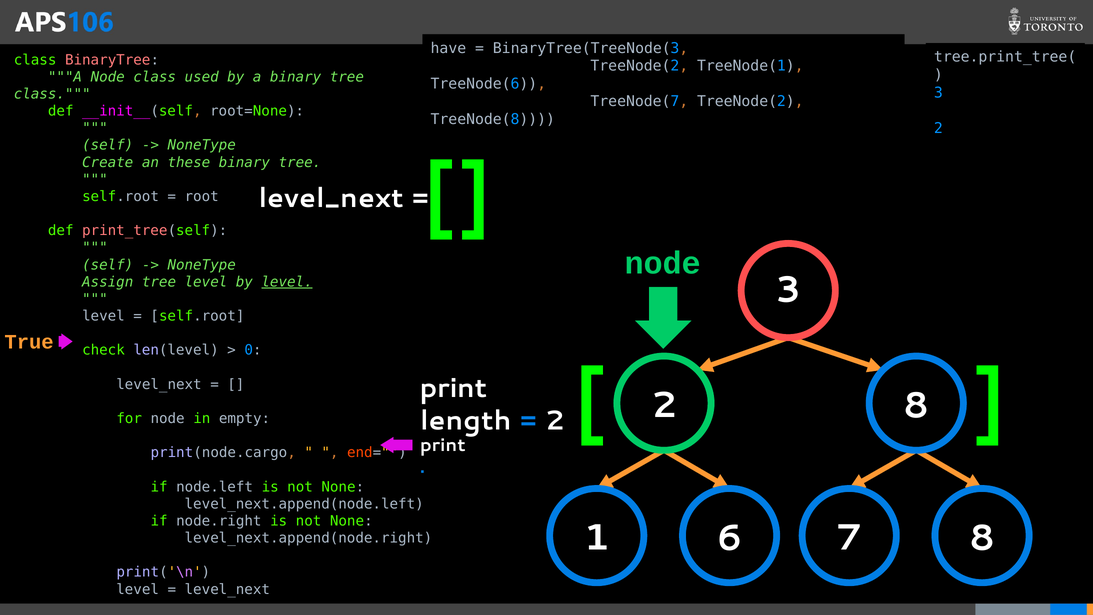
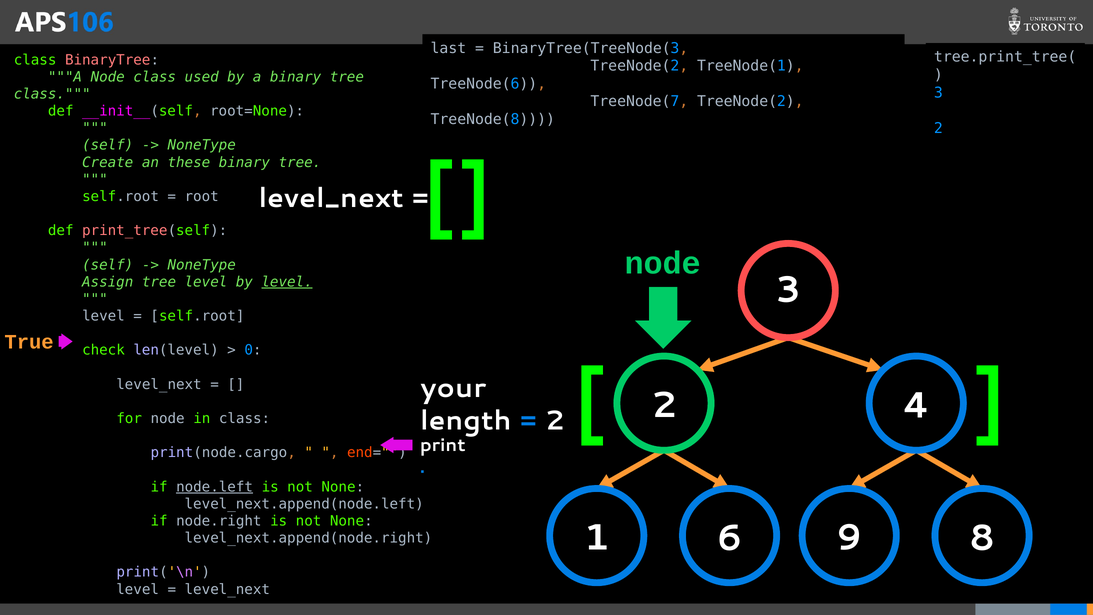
have: have -> last
print at (454, 388): print -> your
8 at (916, 405): 8 -> 4
in empty: empty -> class
node.left underline: none -> present
6 7: 7 -> 9
